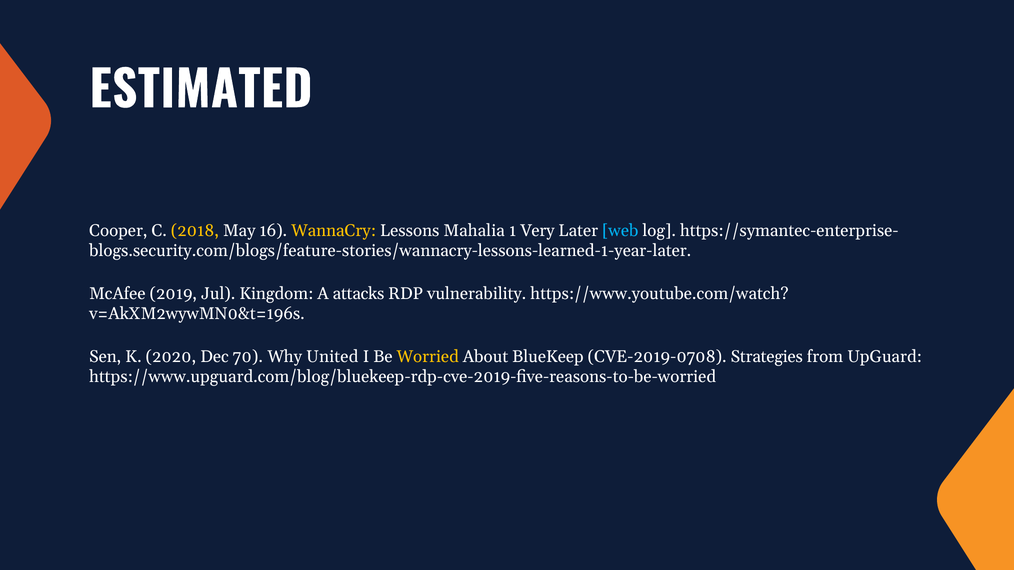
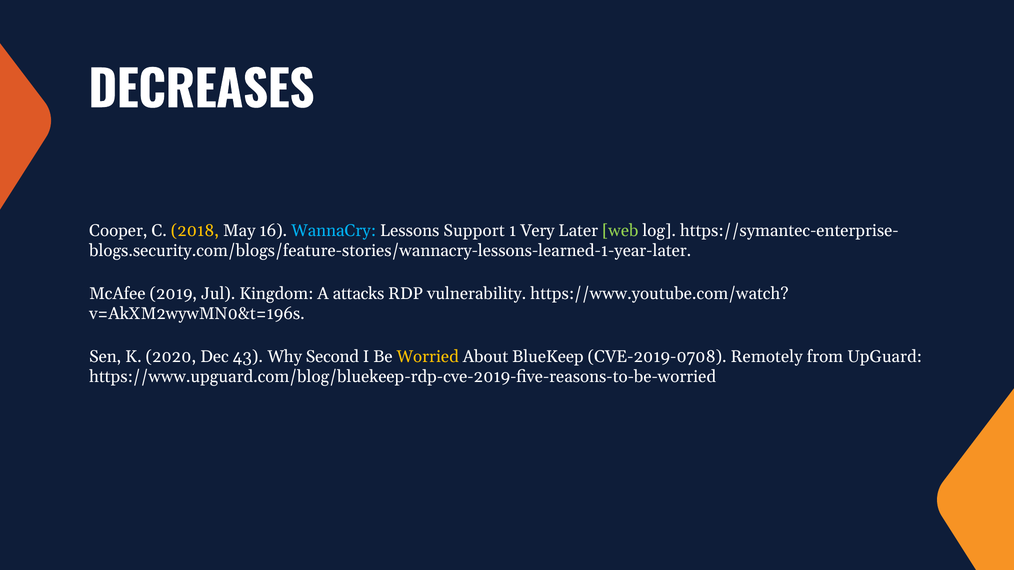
ESTIMATED: ESTIMATED -> DECREASES
WannaCry colour: yellow -> light blue
Mahalia: Mahalia -> Support
web colour: light blue -> light green
70: 70 -> 43
United: United -> Second
Strategies: Strategies -> Remotely
